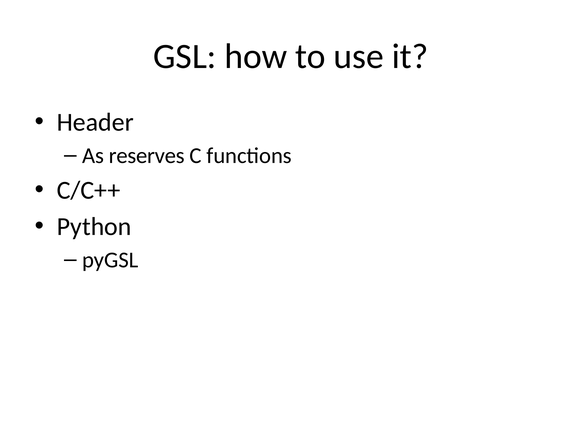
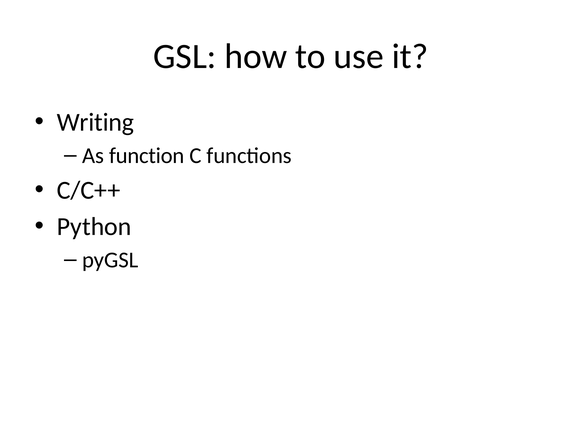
Header: Header -> Writing
reserves: reserves -> function
